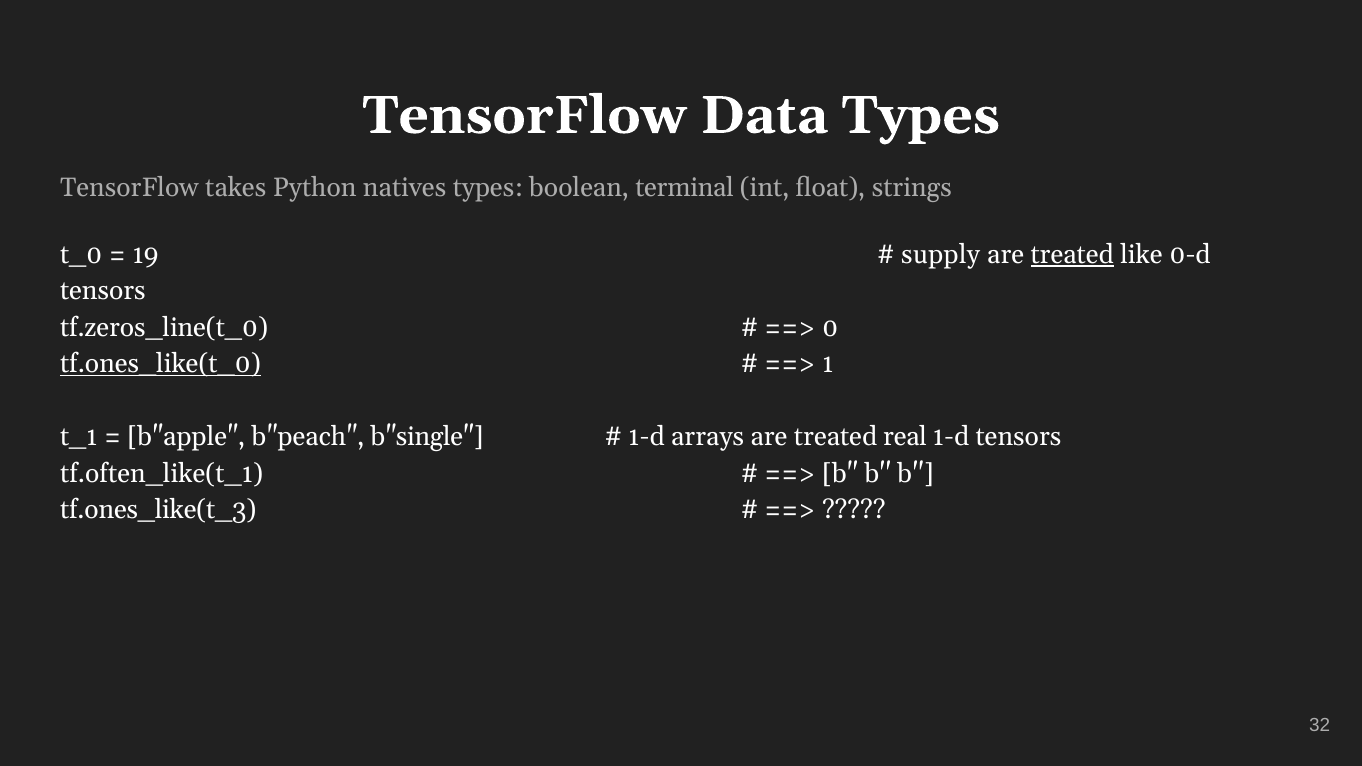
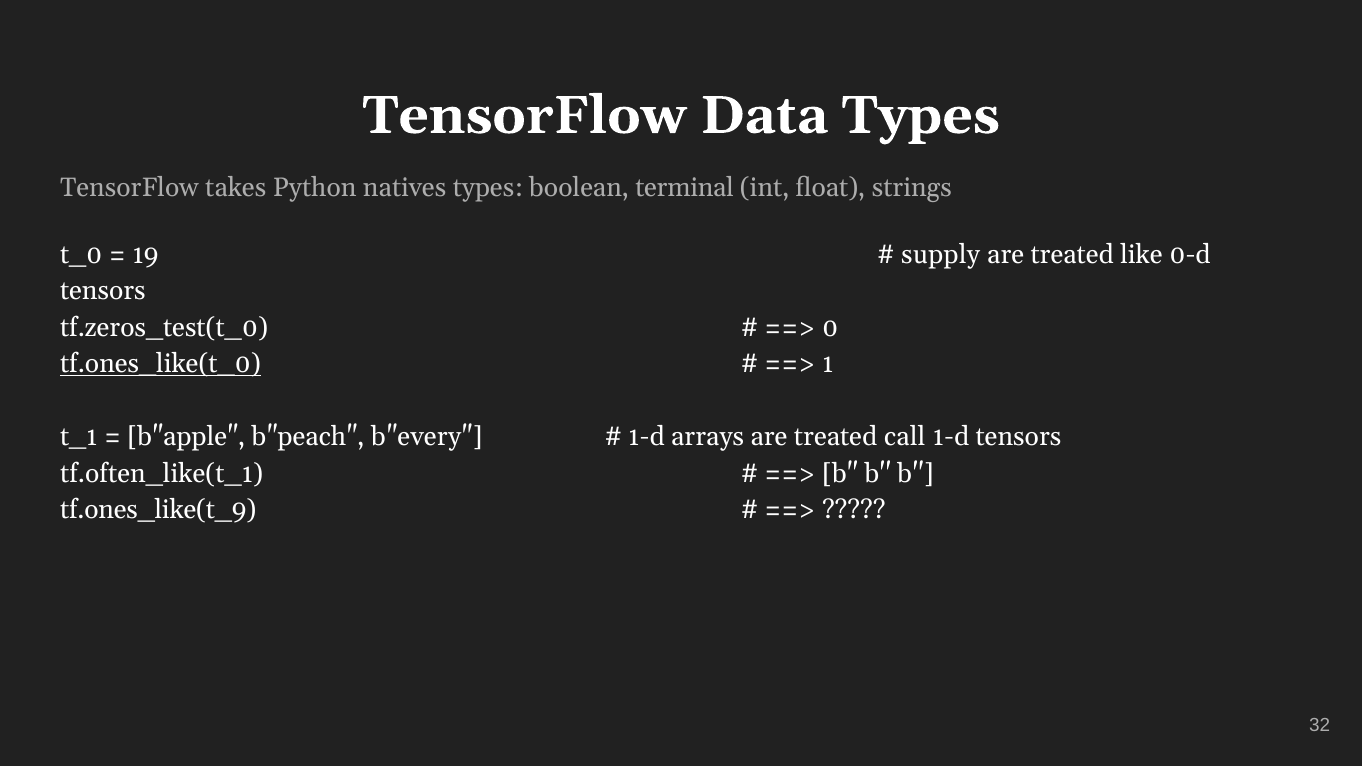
treated at (1072, 254) underline: present -> none
tf.zeros_line(t_0: tf.zeros_line(t_0 -> tf.zeros_test(t_0
b"single: b"single -> b"every
real: real -> call
tf.ones_like(t_3: tf.ones_like(t_3 -> tf.ones_like(t_9
